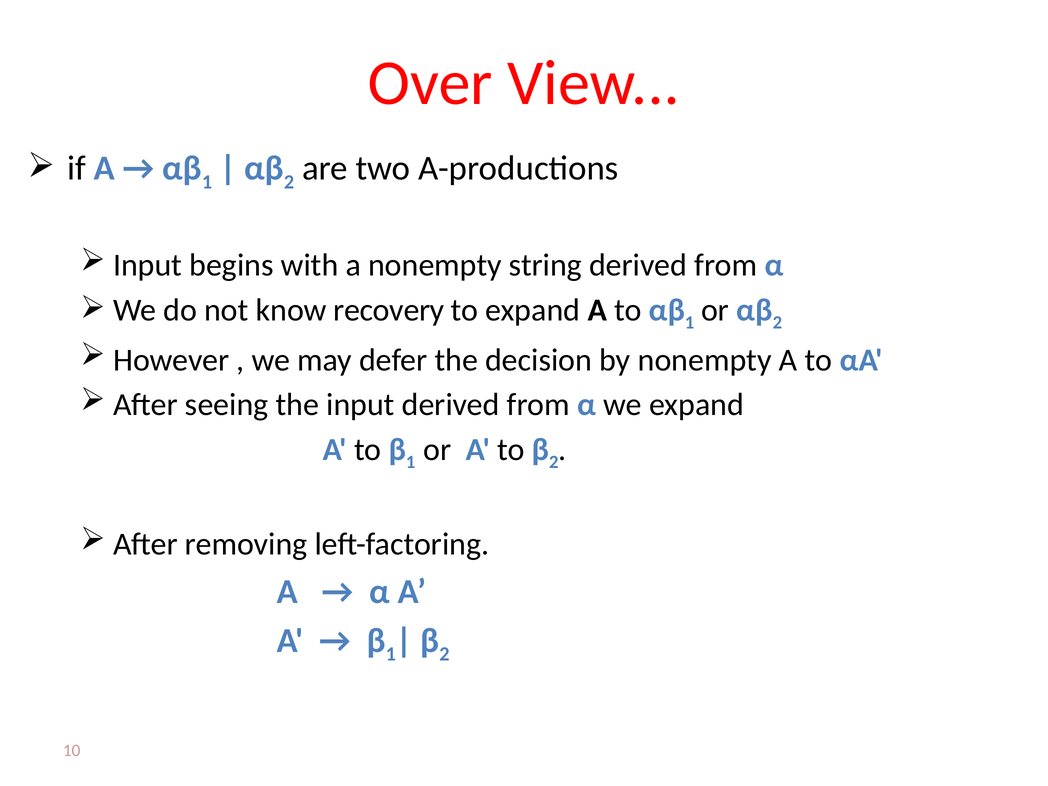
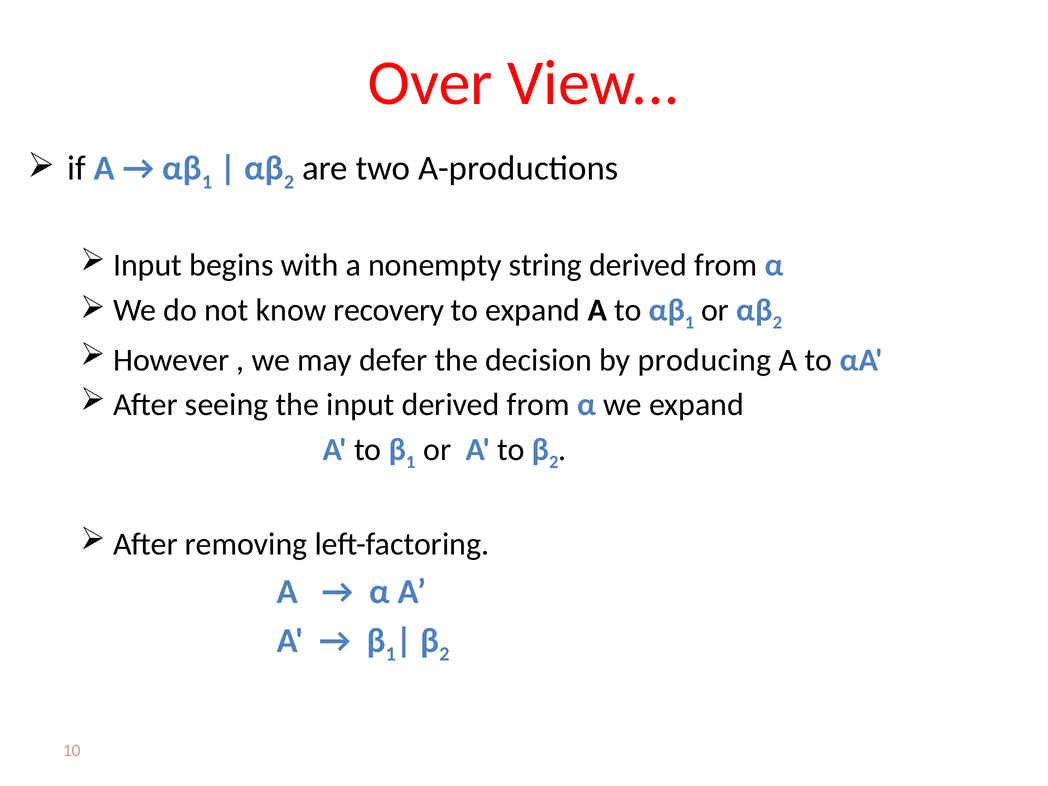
by nonempty: nonempty -> producing
